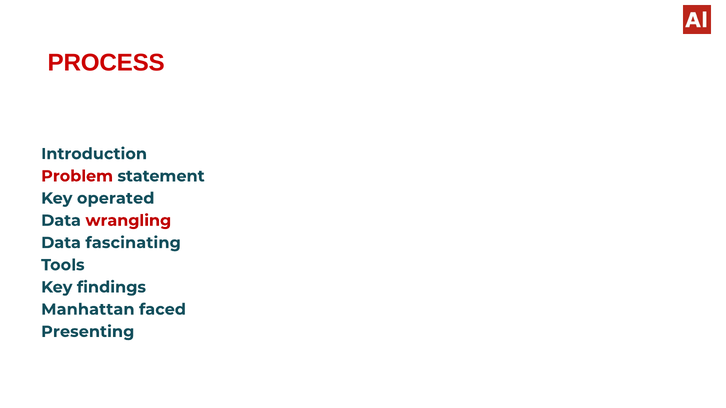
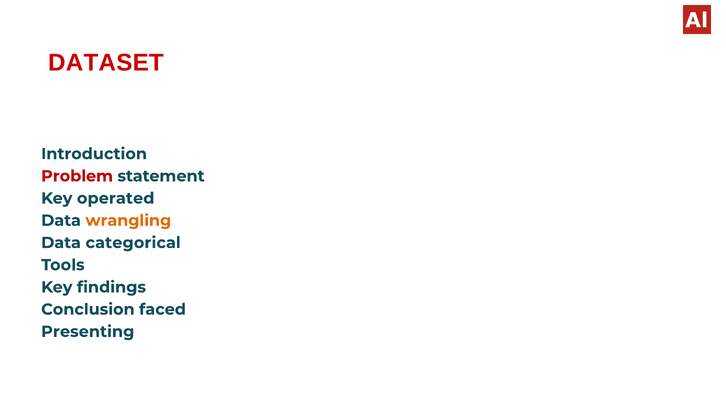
PROCESS: PROCESS -> DATASET
wrangling colour: red -> orange
fascinating: fascinating -> categorical
Manhattan: Manhattan -> Conclusion
